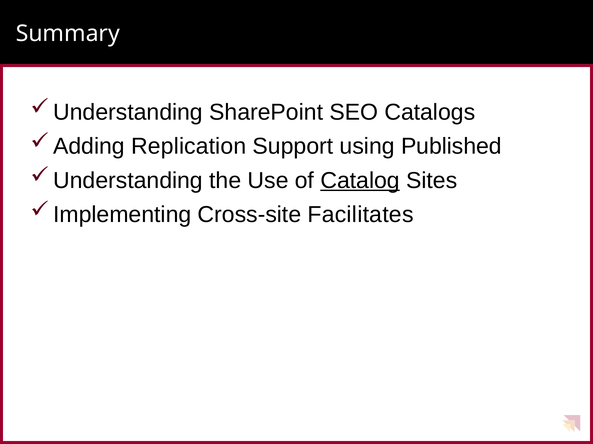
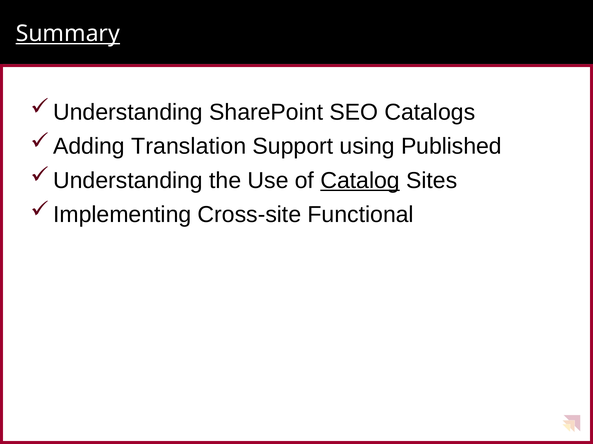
Summary underline: none -> present
Replication: Replication -> Translation
Facilitates: Facilitates -> Functional
